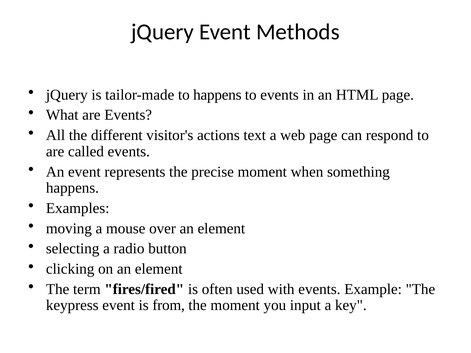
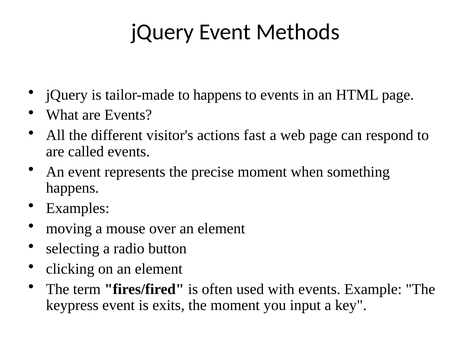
text: text -> fast
from: from -> exits
